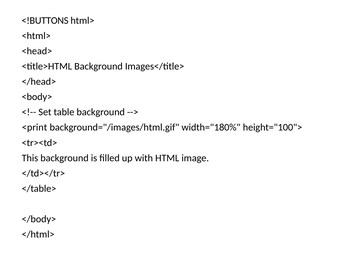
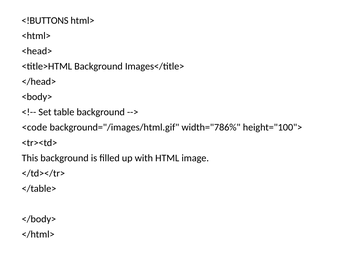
<print: <print -> <code
width="180%: width="180% -> width="786%
